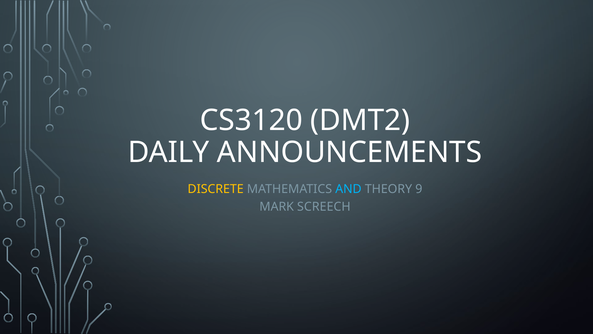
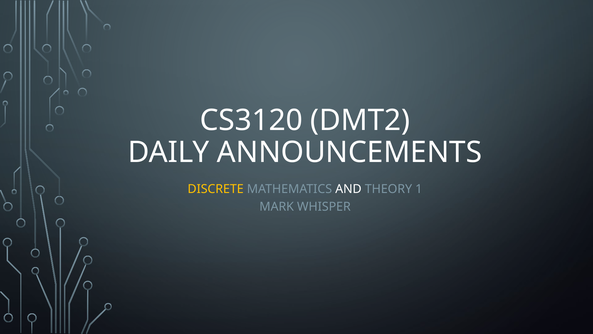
AND colour: light blue -> white
9: 9 -> 1
SCREECH: SCREECH -> WHISPER
